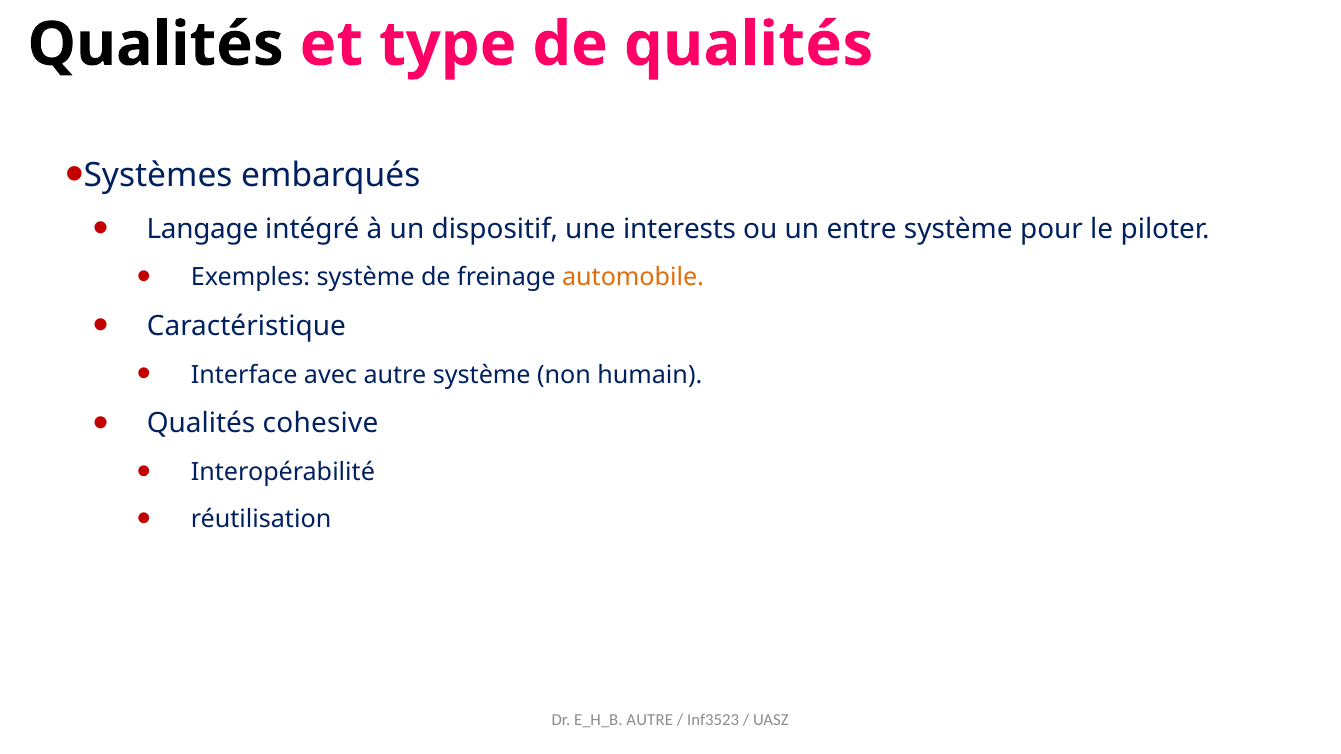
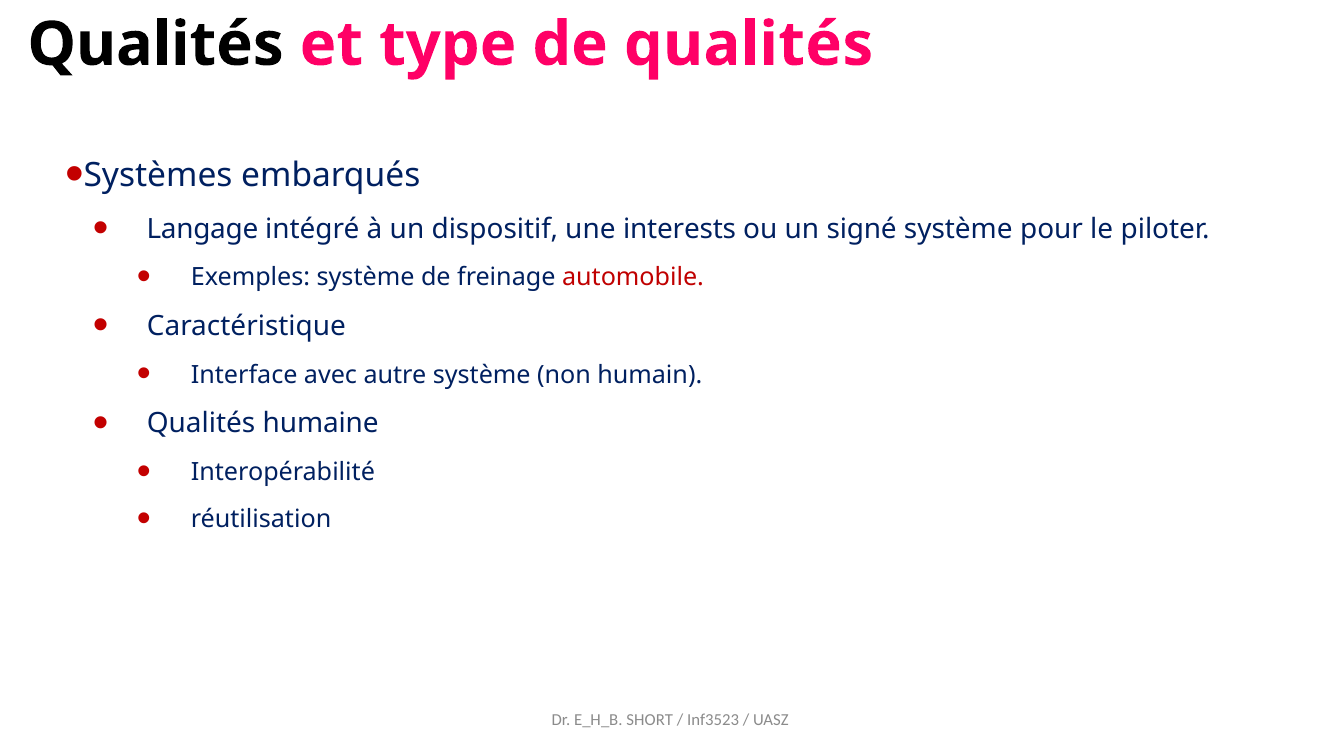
entre: entre -> signé
automobile colour: orange -> red
cohesive: cohesive -> humaine
E_H_B AUTRE: AUTRE -> SHORT
